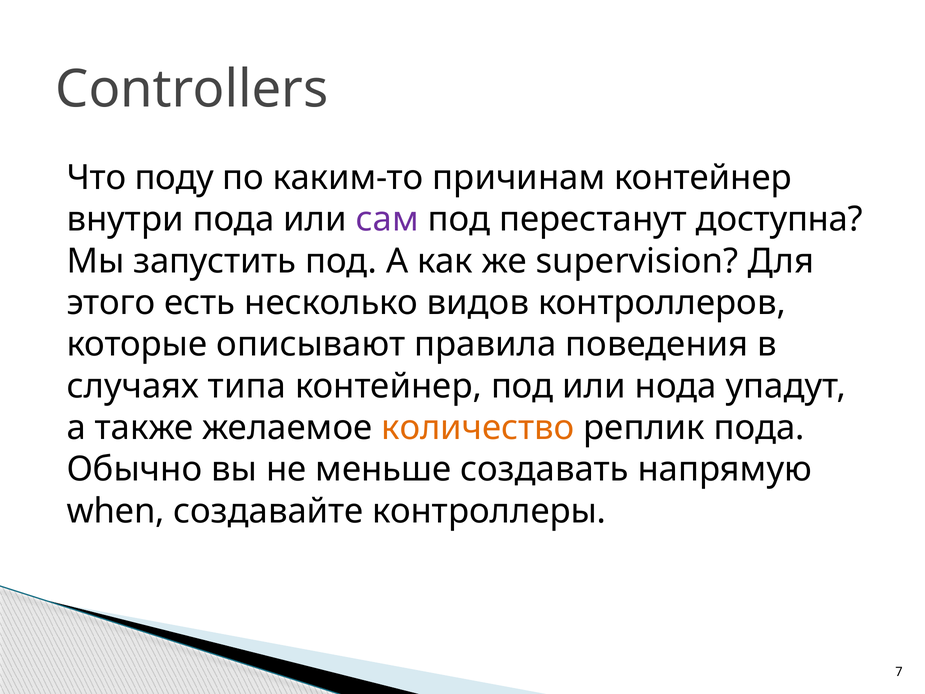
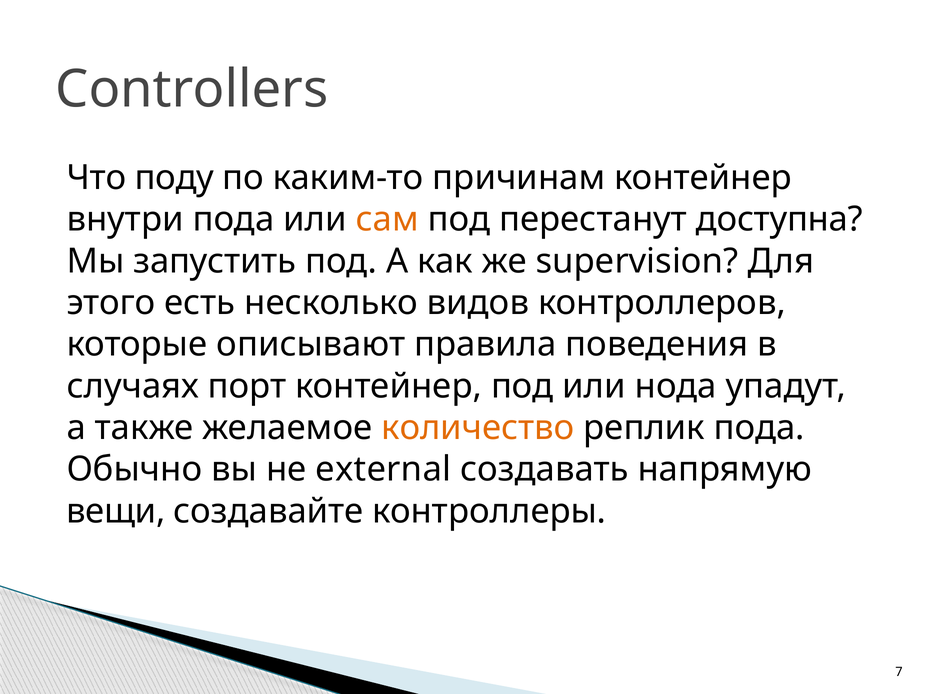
сам colour: purple -> orange
типа: типа -> порт
меньше: меньше -> external
when: when -> вещи
